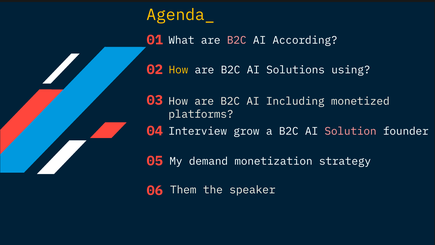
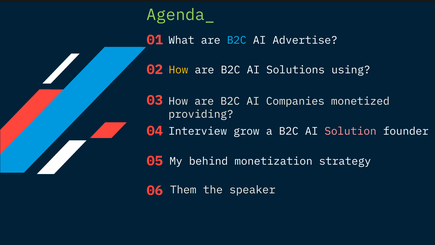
Agenda_ colour: yellow -> light green
B2C at (237, 40) colour: pink -> light blue
According: According -> Advertise
Including: Including -> Companies
platforms: platforms -> providing
demand: demand -> behind
